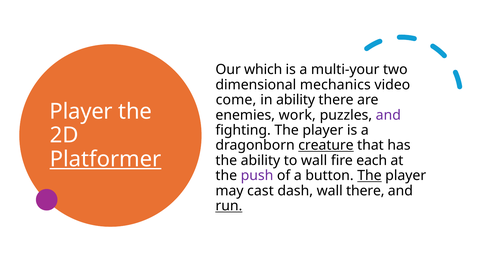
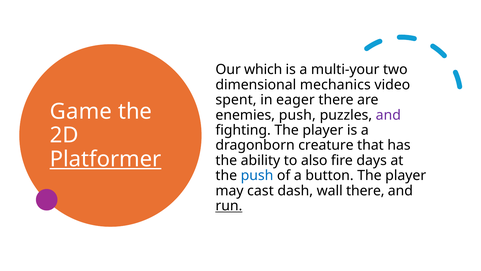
come: come -> spent
in ability: ability -> eager
Player at (81, 111): Player -> Game
enemies work: work -> push
creature underline: present -> none
to wall: wall -> also
each: each -> days
push at (257, 175) colour: purple -> blue
The at (369, 175) underline: present -> none
